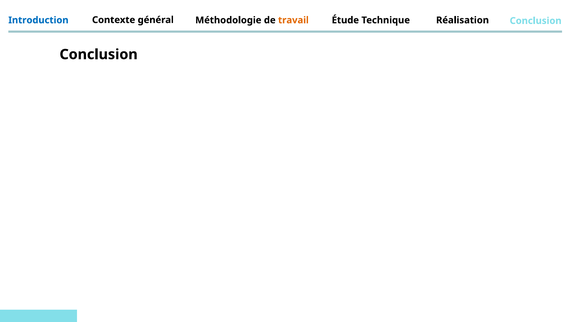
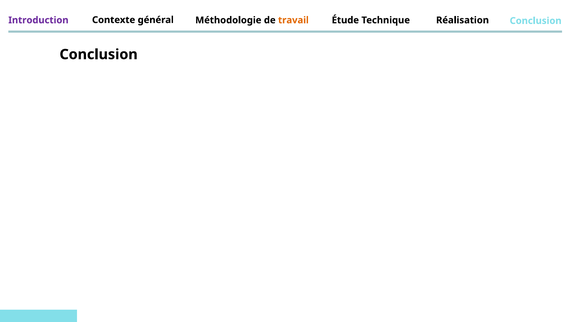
Introduction colour: blue -> purple
